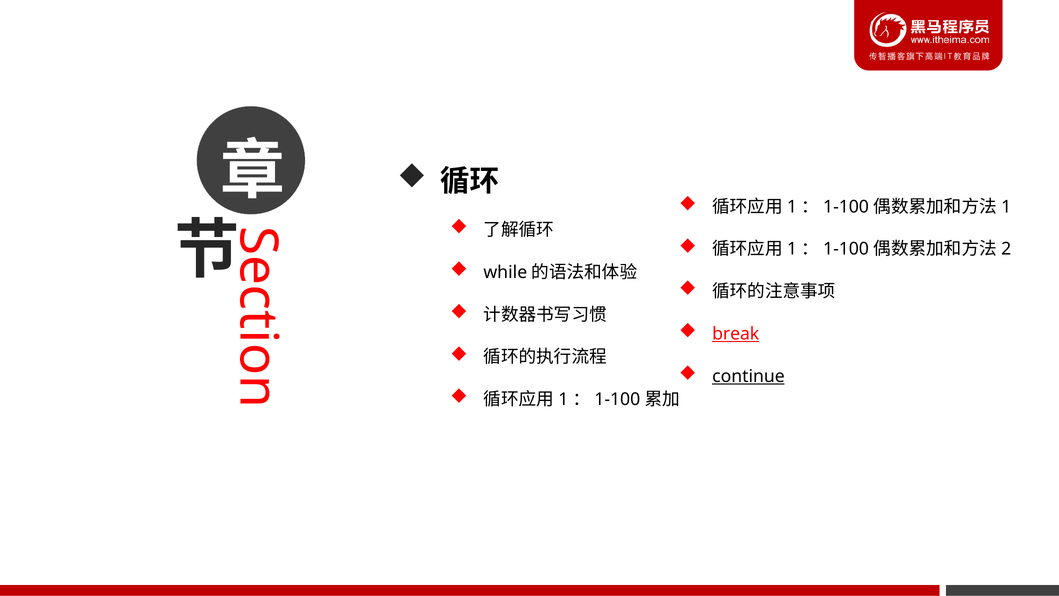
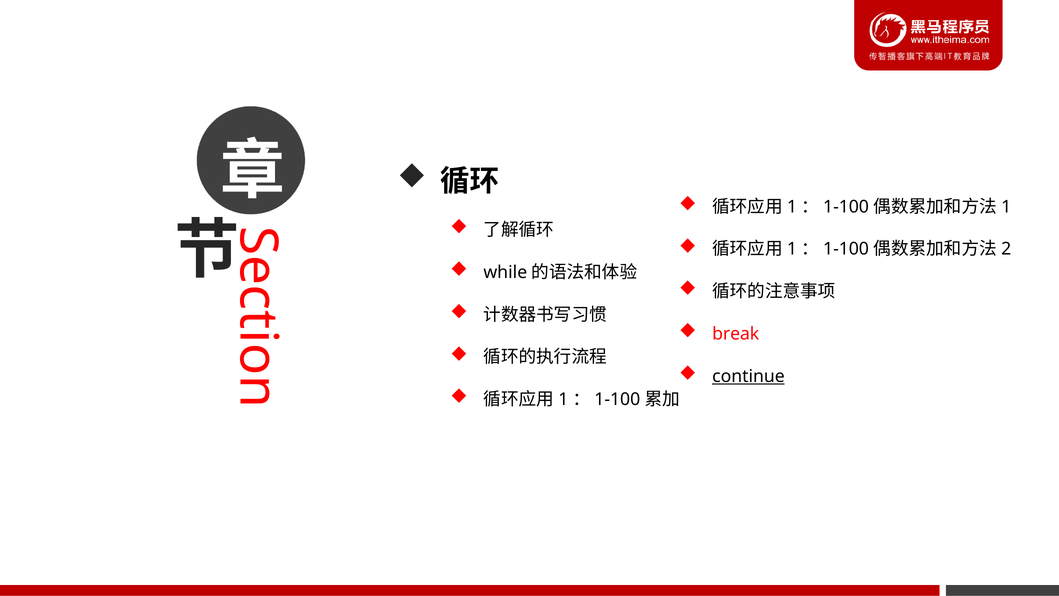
break underline: present -> none
